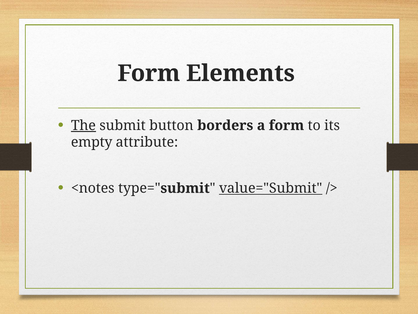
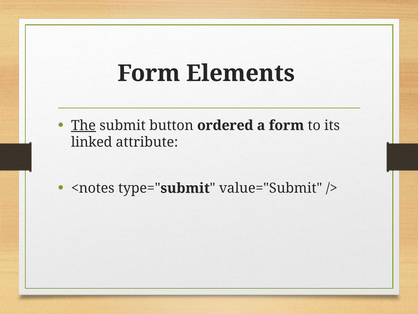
borders: borders -> ordered
empty: empty -> linked
value="Submit underline: present -> none
